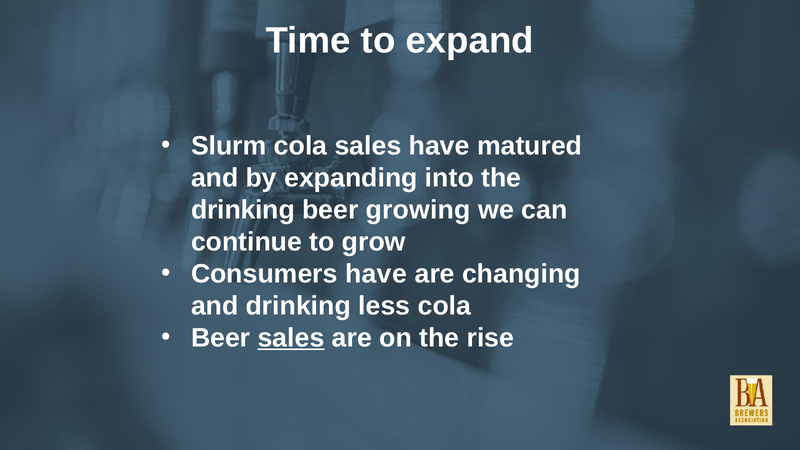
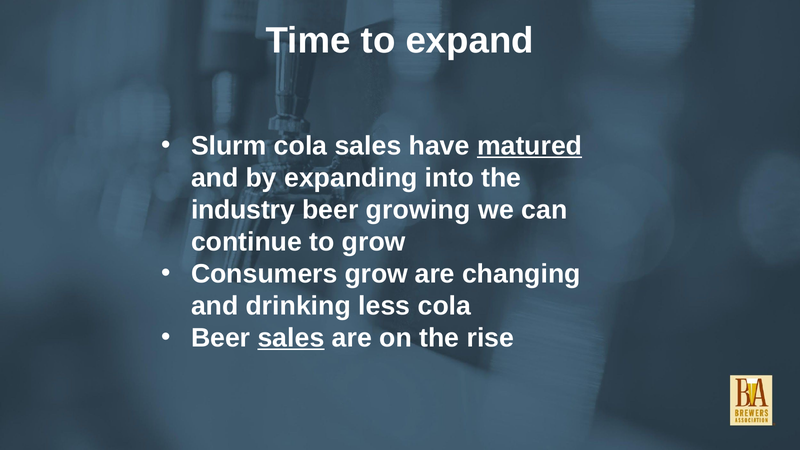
matured underline: none -> present
drinking at (243, 210): drinking -> industry
Consumers have: have -> grow
